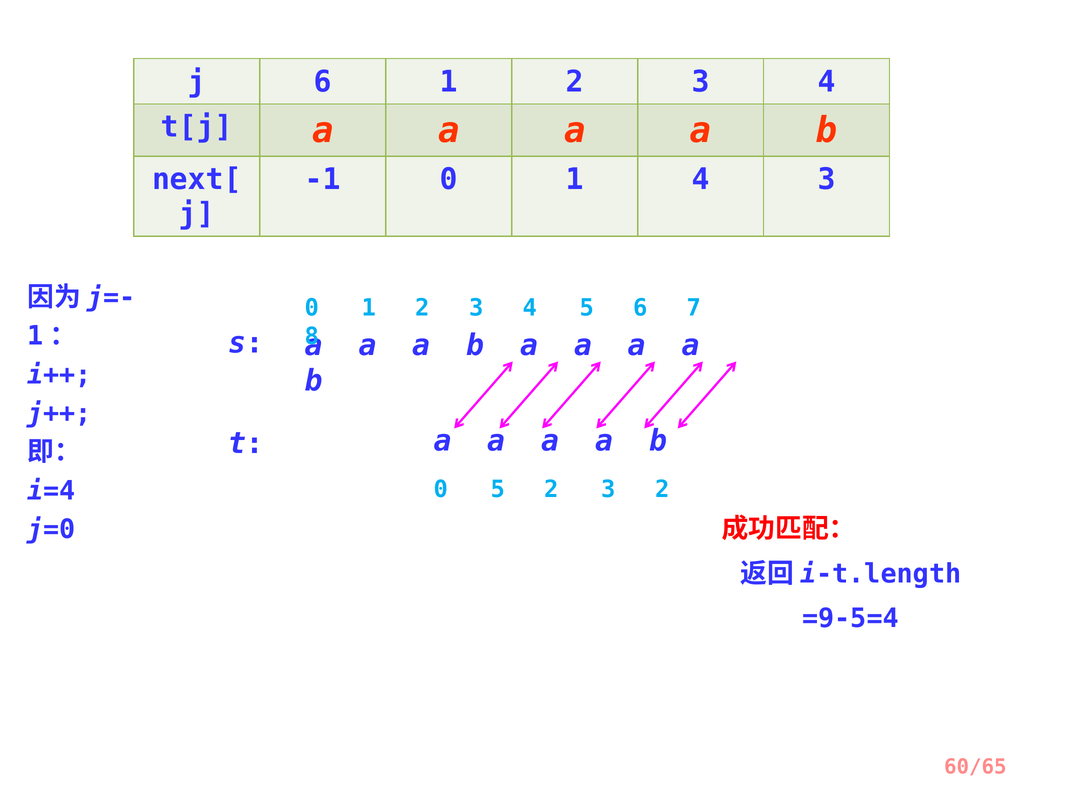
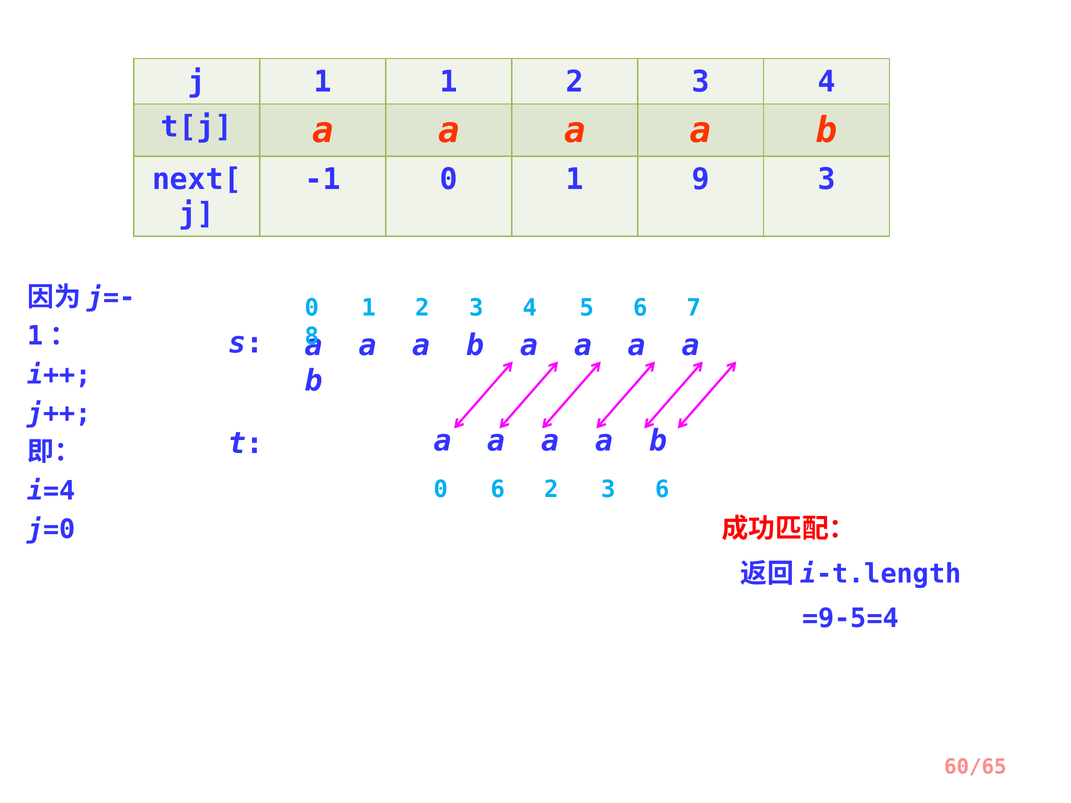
j 6: 6 -> 1
1 4: 4 -> 9
0 5: 5 -> 6
3 2: 2 -> 6
